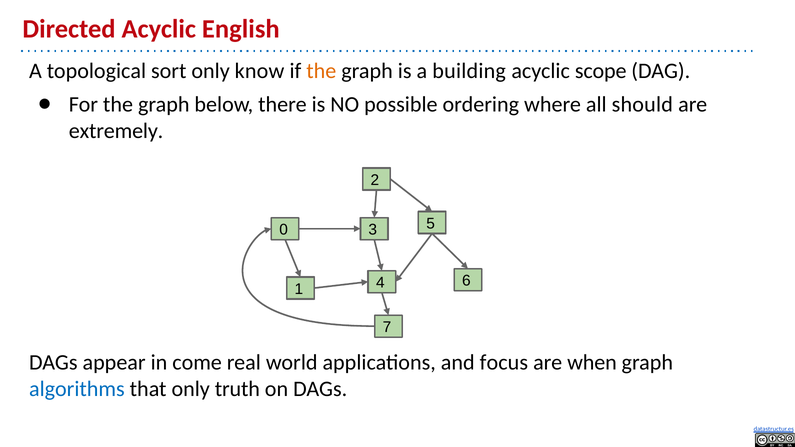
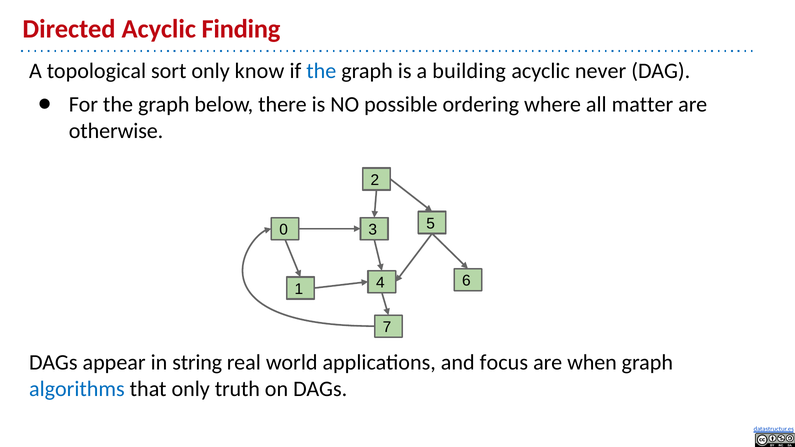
English: English -> Finding
the at (321, 71) colour: orange -> blue
scope: scope -> never
should: should -> matter
extremely: extremely -> otherwise
come: come -> string
